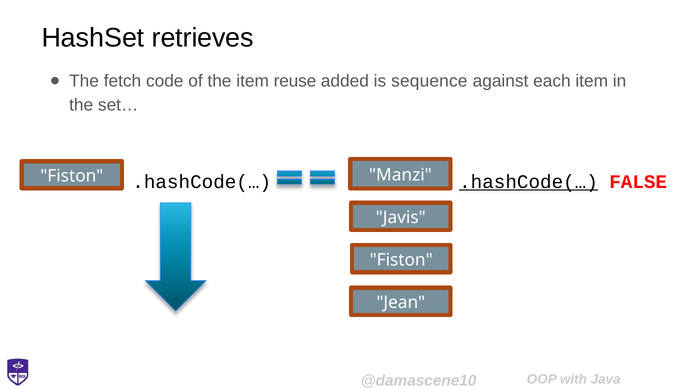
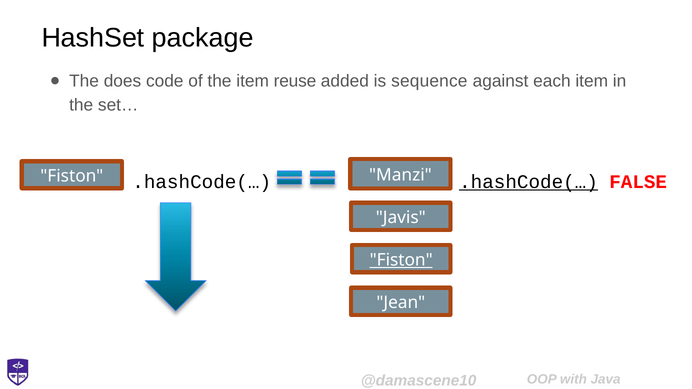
retrieves: retrieves -> package
fetch: fetch -> does
Fiston at (401, 260) underline: none -> present
